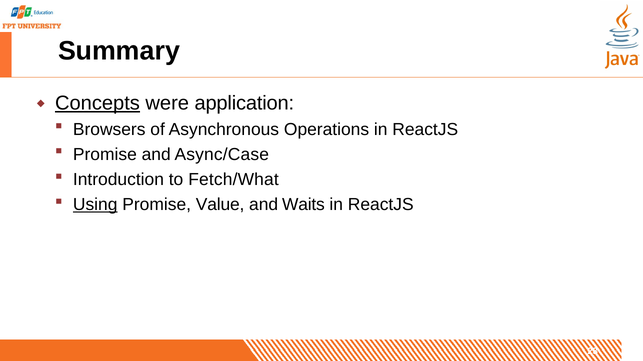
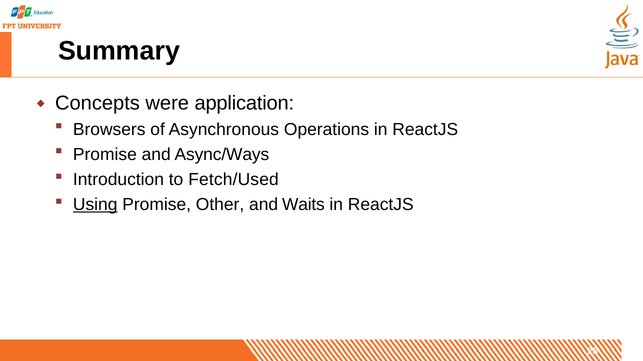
Concepts underline: present -> none
Async/Case: Async/Case -> Async/Ways
Fetch/What: Fetch/What -> Fetch/Used
Value: Value -> Other
